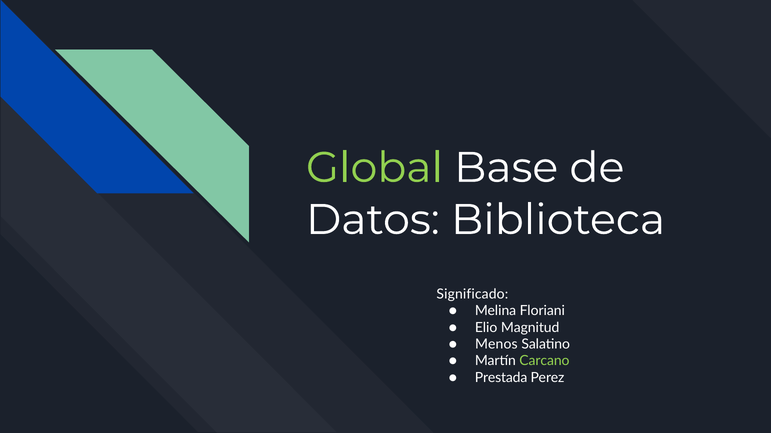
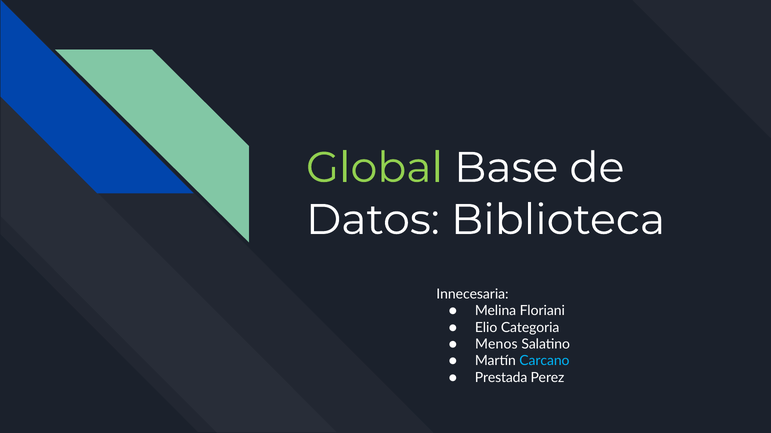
Significado: Significado -> Innecesaria
Magnitud: Magnitud -> Categoria
Carcano colour: light green -> light blue
